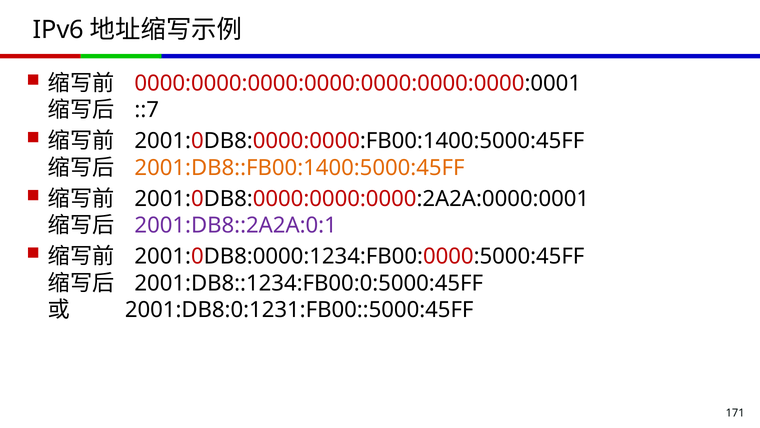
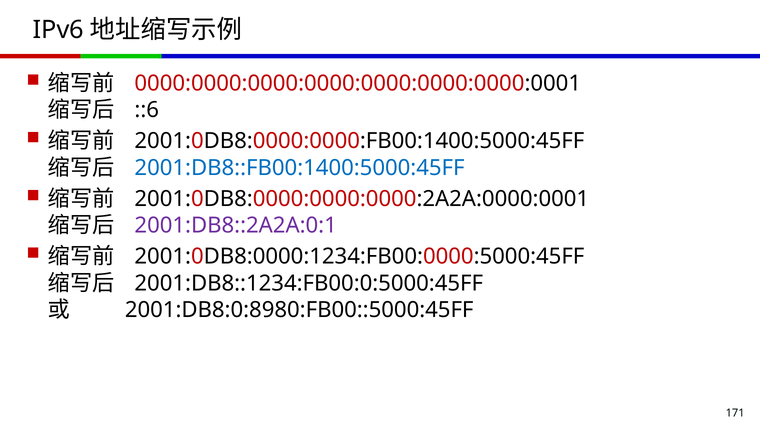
::7: ::7 -> ::6
2001:DB8::FB00:1400:5000:45FF colour: orange -> blue
2001:DB8:0:1231:FB00::5000:45FF: 2001:DB8:0:1231:FB00::5000:45FF -> 2001:DB8:0:8980:FB00::5000:45FF
